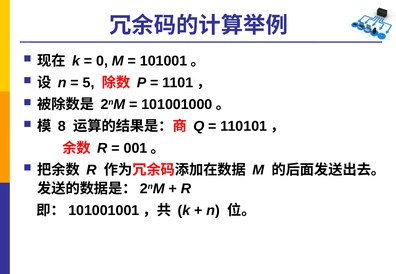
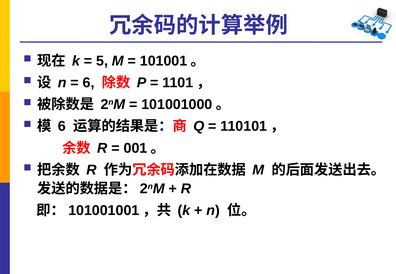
0: 0 -> 5
5 at (89, 83): 5 -> 6
8 at (62, 126): 8 -> 6
